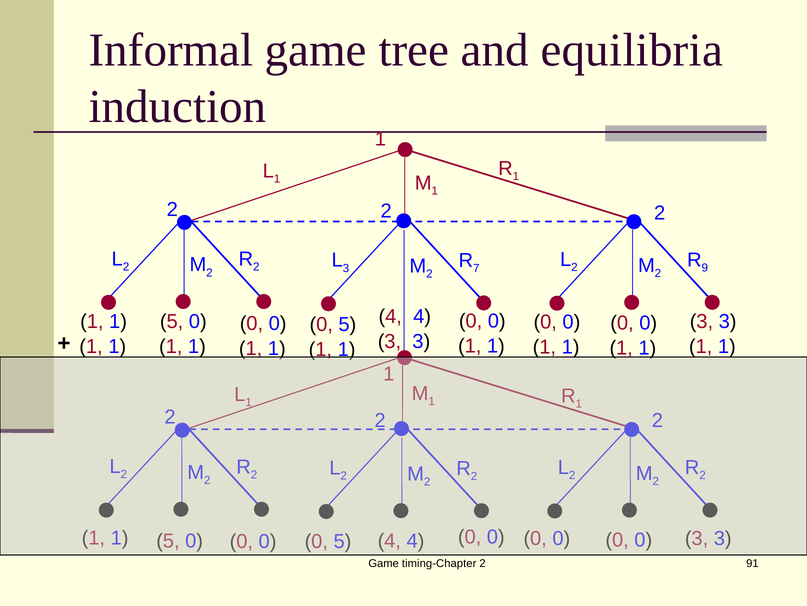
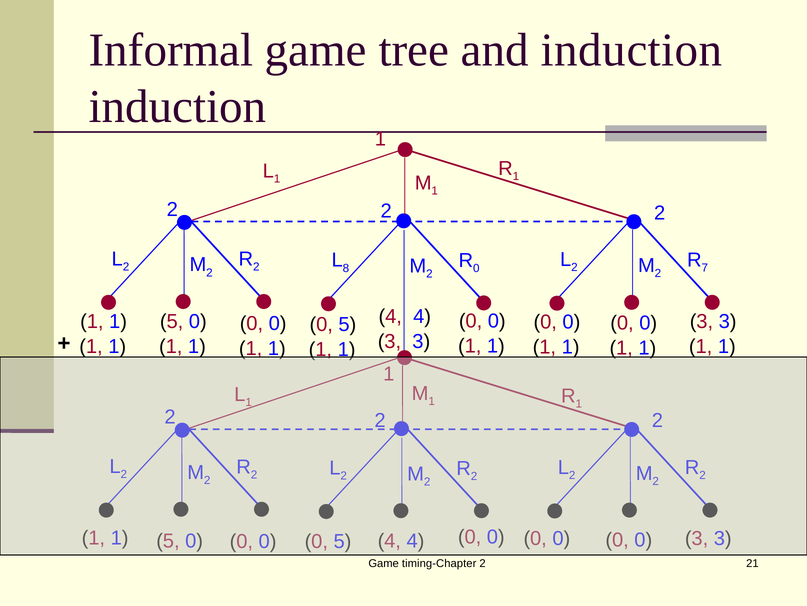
and equilibria: equilibria -> induction
9: 9 -> 7
3 at (346, 268): 3 -> 8
7 at (476, 268): 7 -> 0
91: 91 -> 21
